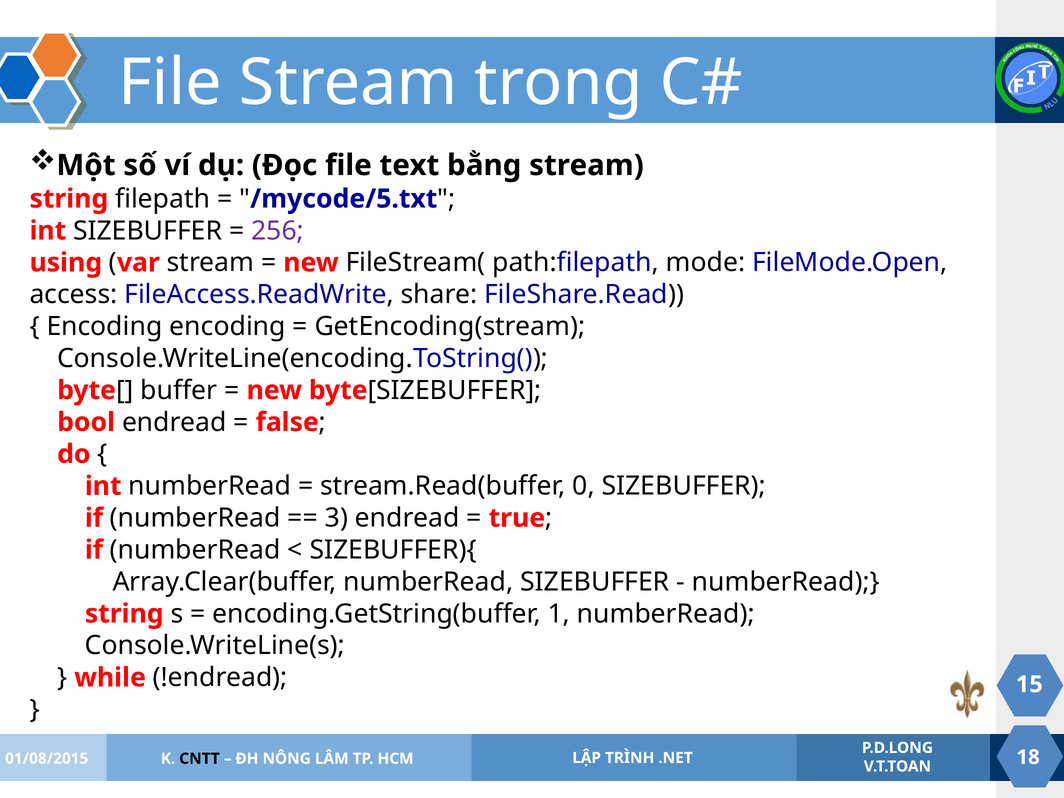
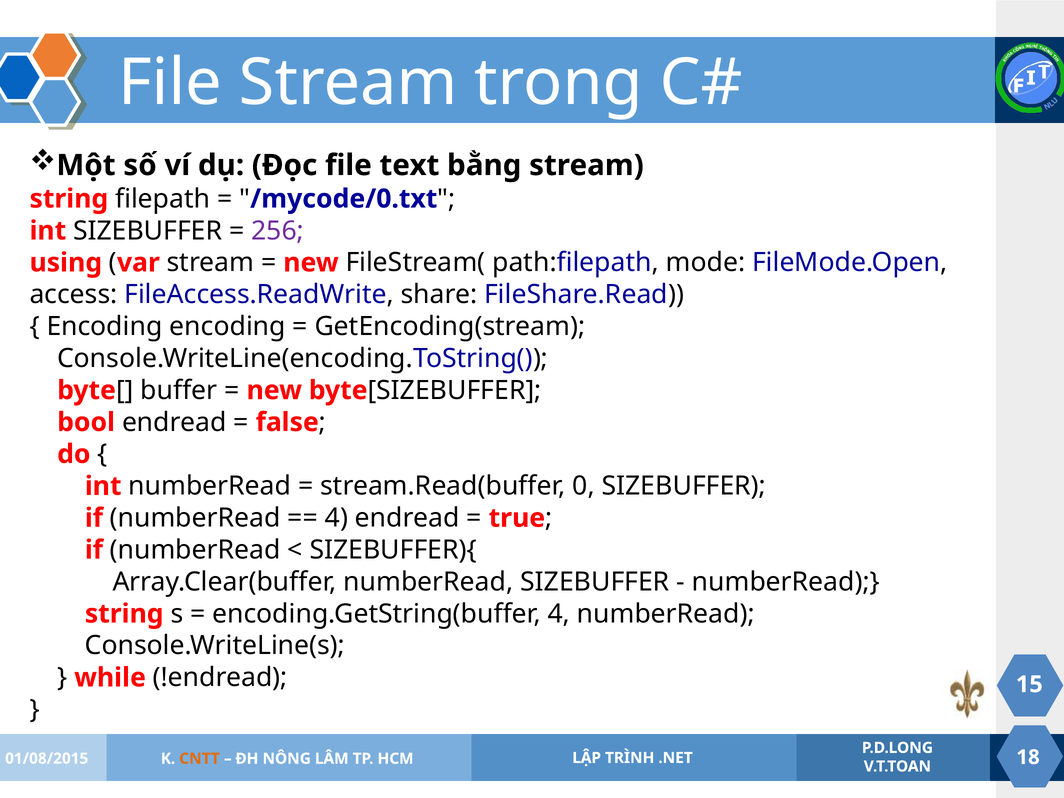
/mycode/5.txt: /mycode/5.txt -> /mycode/0.txt
3 at (336, 518): 3 -> 4
encoding.GetString(buffer 1: 1 -> 4
CNTT colour: black -> orange
